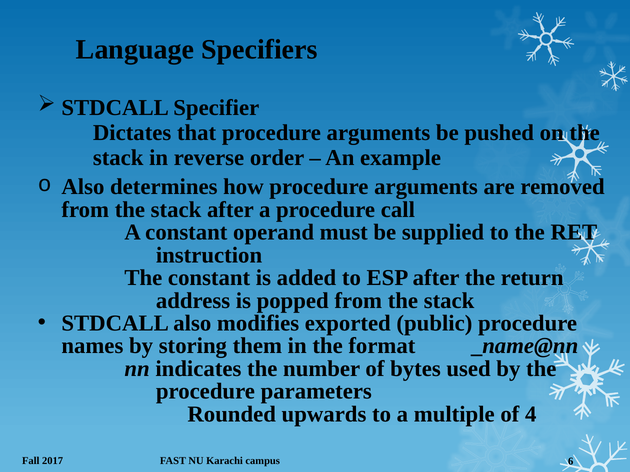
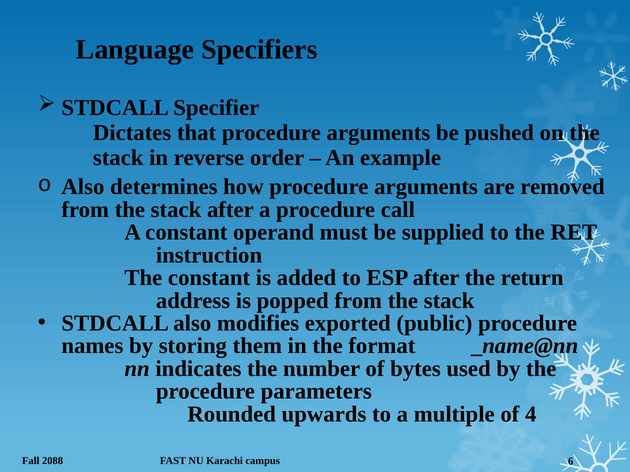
2017: 2017 -> 2088
